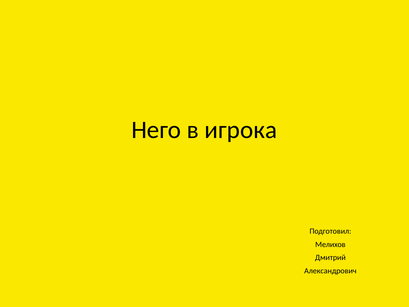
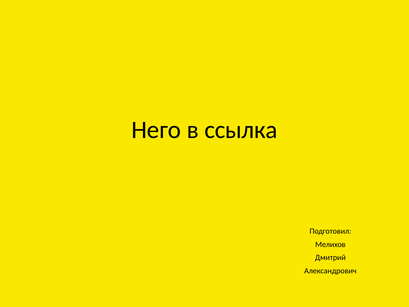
игрока: игрока -> ссылка
